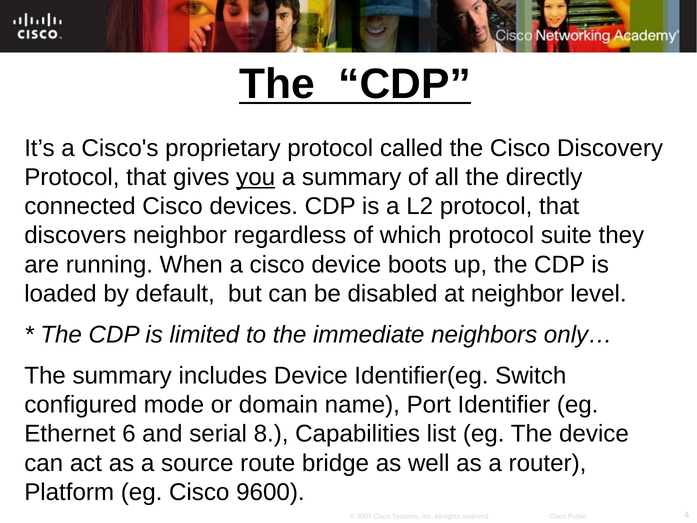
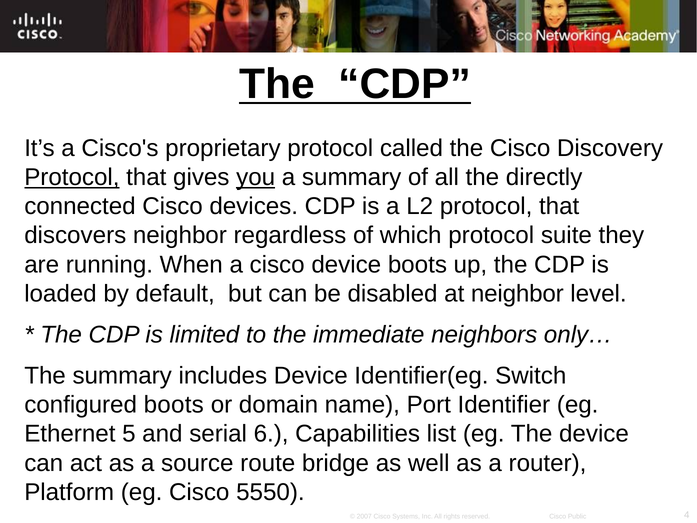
Protocol at (72, 177) underline: none -> present
configured mode: mode -> boots
6: 6 -> 5
8: 8 -> 6
9600: 9600 -> 5550
